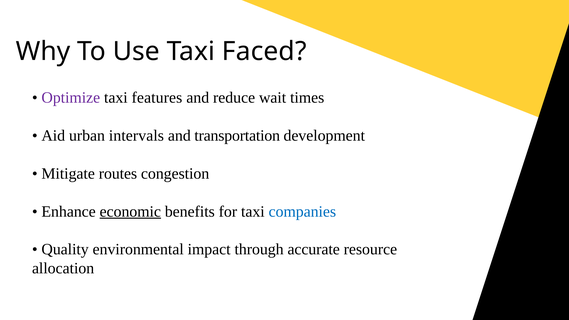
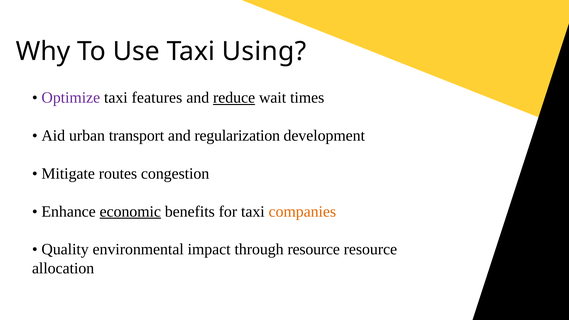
Faced: Faced -> Using
reduce underline: none -> present
intervals: intervals -> transport
transportation: transportation -> regularization
companies colour: blue -> orange
through accurate: accurate -> resource
